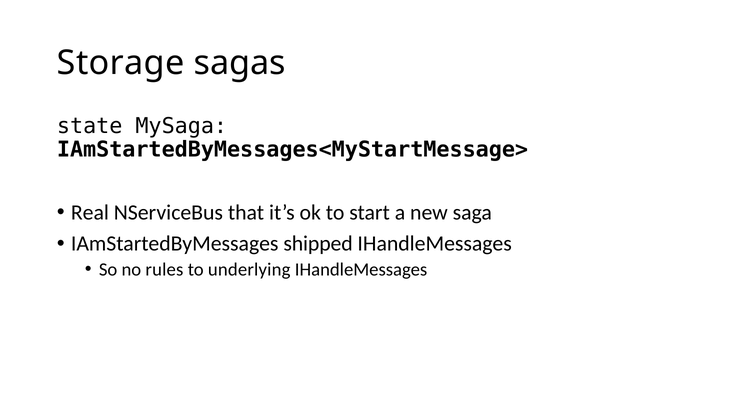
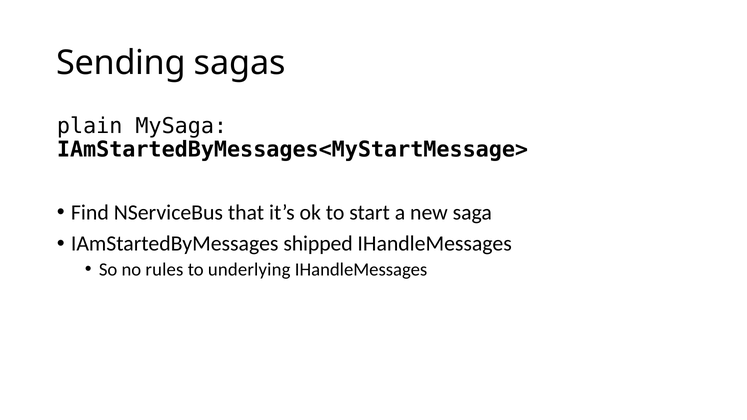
Storage: Storage -> Sending
state: state -> plain
Real: Real -> Find
